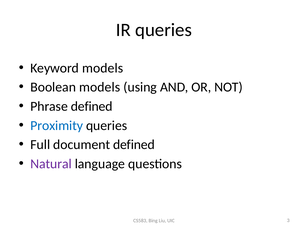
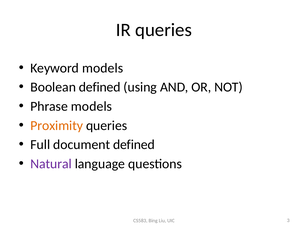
Boolean models: models -> defined
Phrase defined: defined -> models
Proximity colour: blue -> orange
